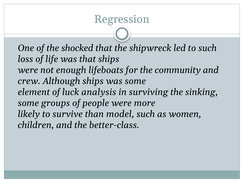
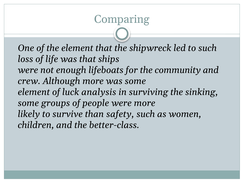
Regression: Regression -> Comparing
the shocked: shocked -> element
Although ships: ships -> more
model: model -> safety
